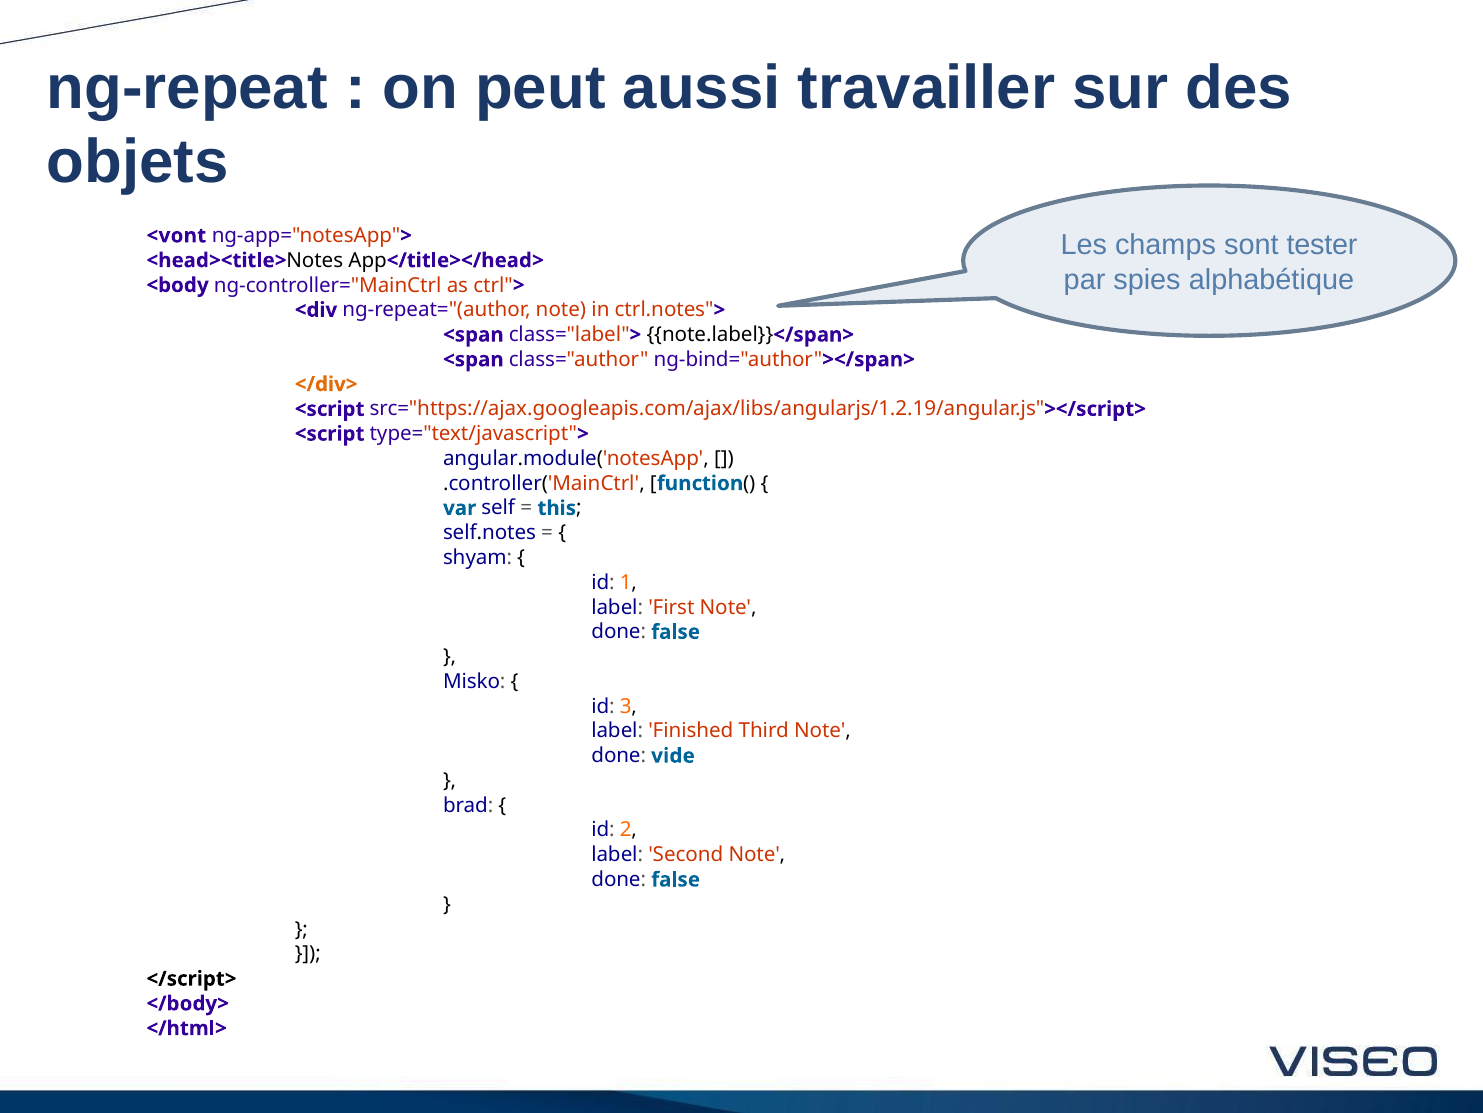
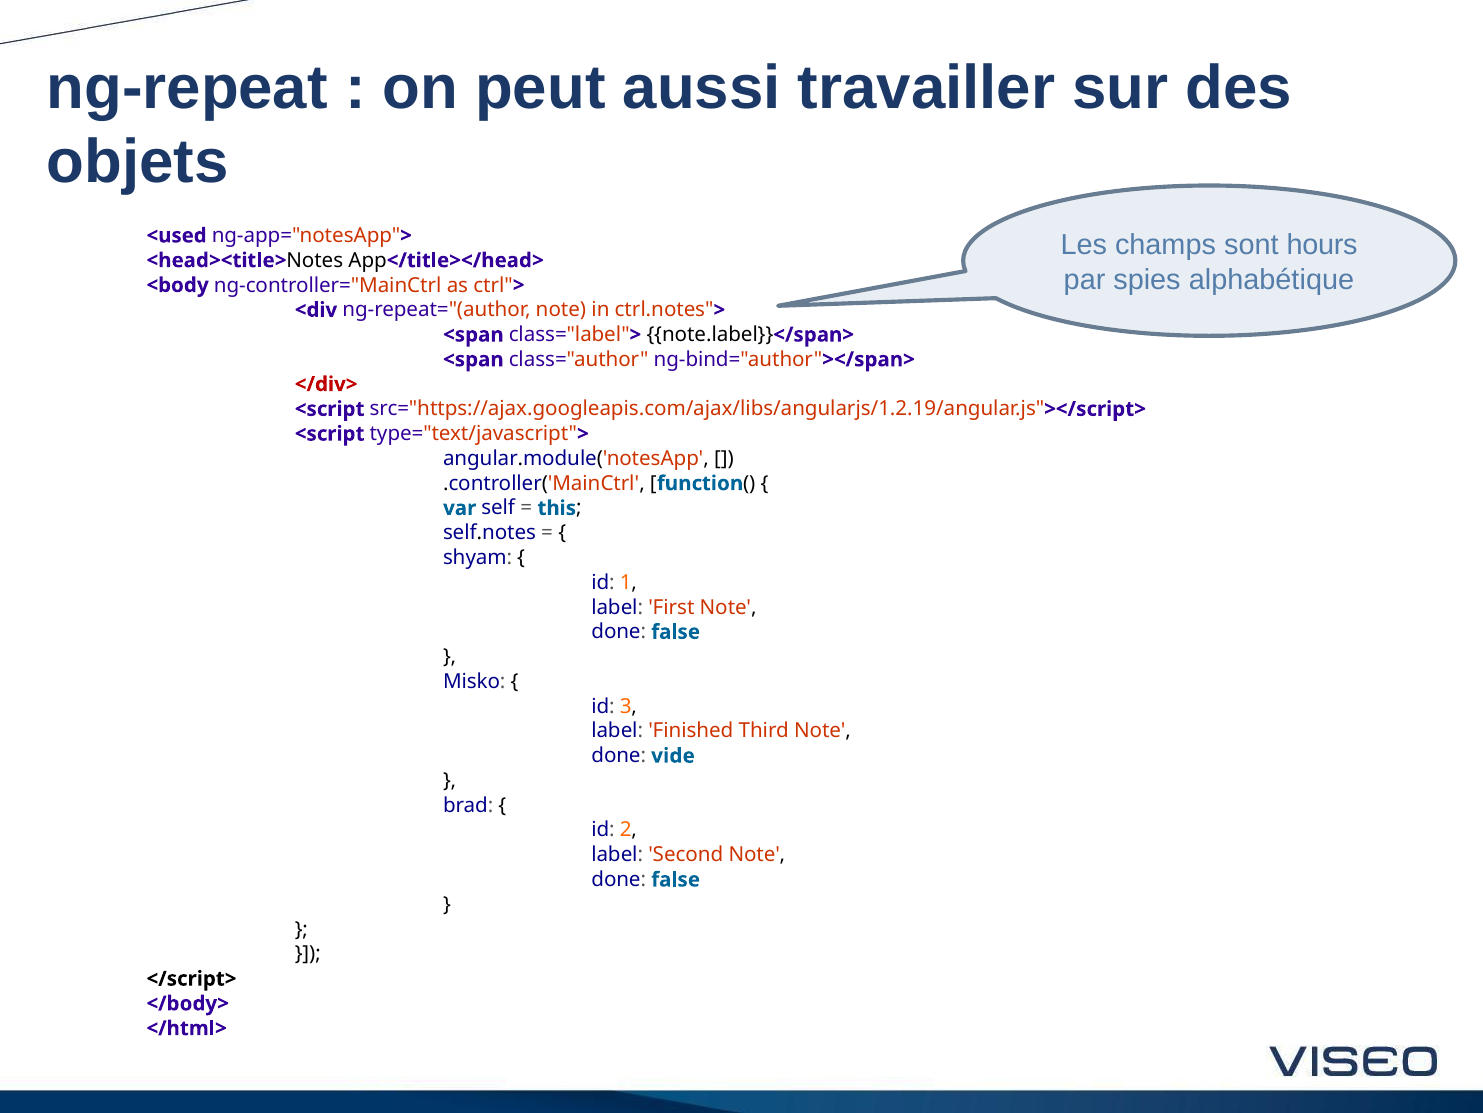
tester: tester -> hours
<vont: <vont -> <used
</div> colour: orange -> red
